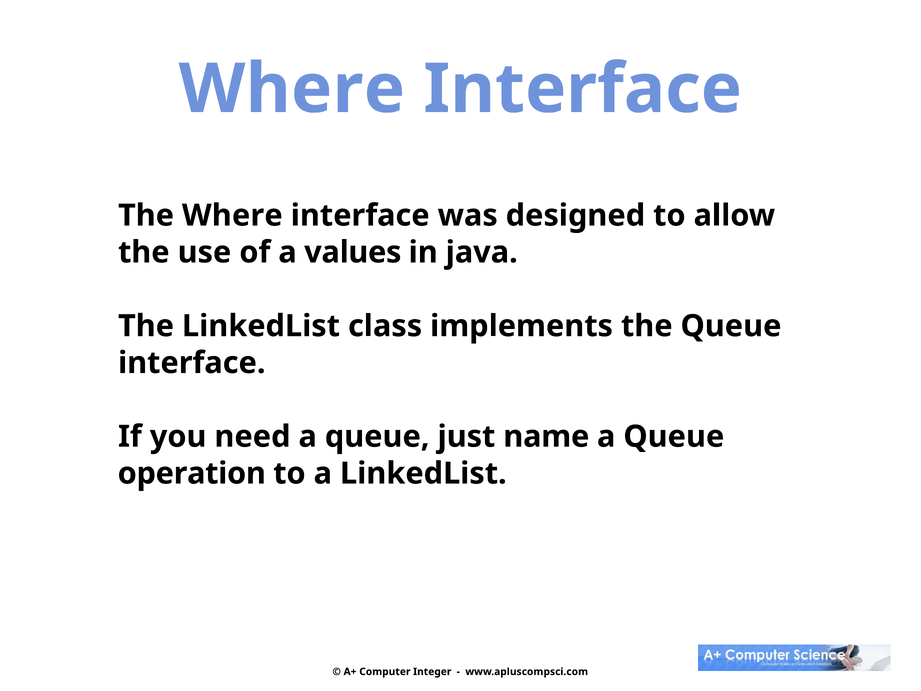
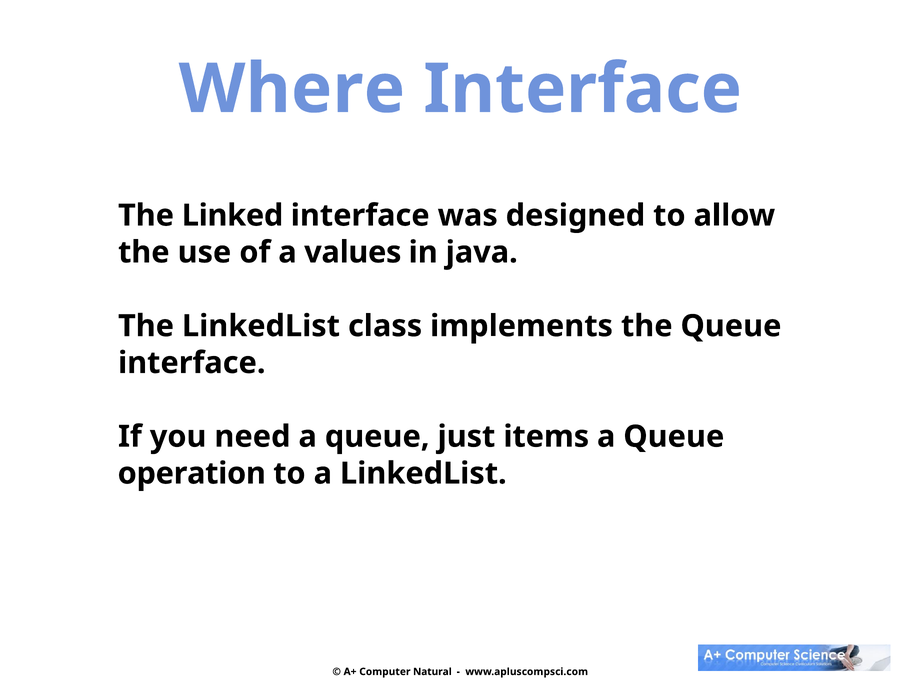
The Where: Where -> Linked
name: name -> items
Integer: Integer -> Natural
